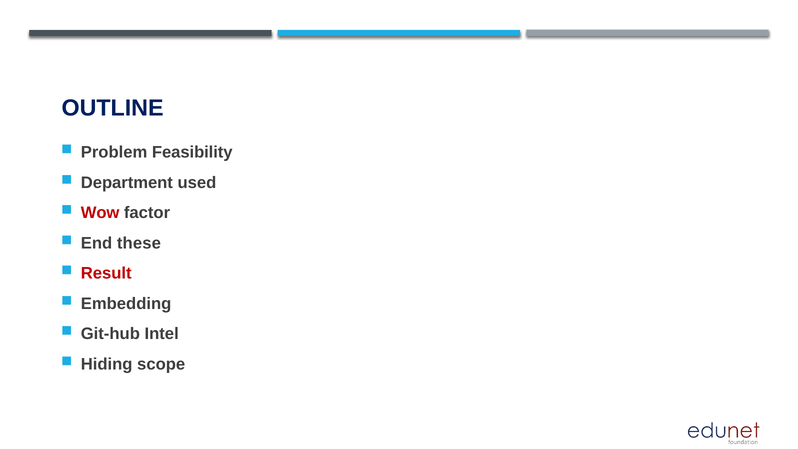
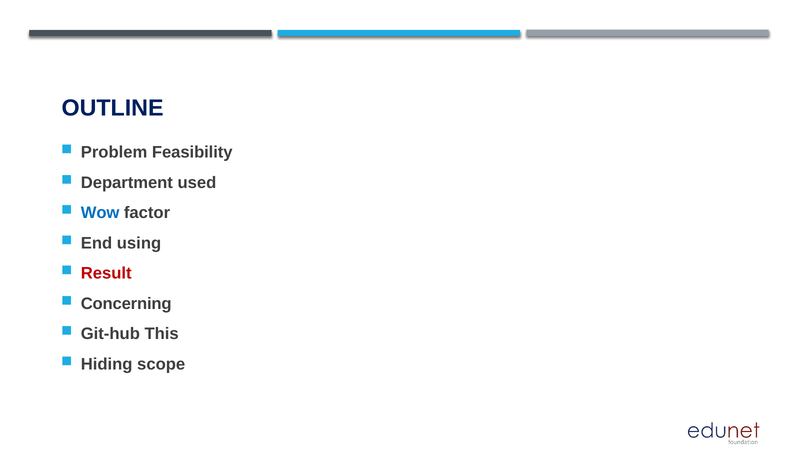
Wow colour: red -> blue
these: these -> using
Embedding: Embedding -> Concerning
Intel: Intel -> This
